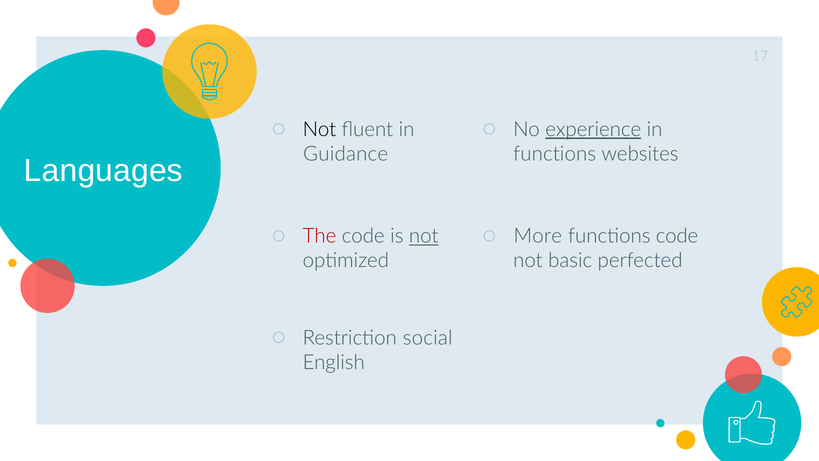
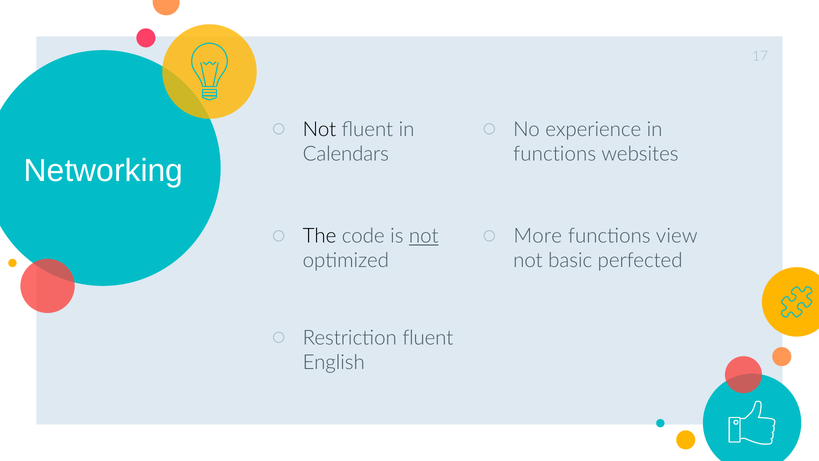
experience underline: present -> none
Guidance: Guidance -> Calendars
Languages: Languages -> Networking
The colour: red -> black
functions code: code -> view
Restriction social: social -> fluent
